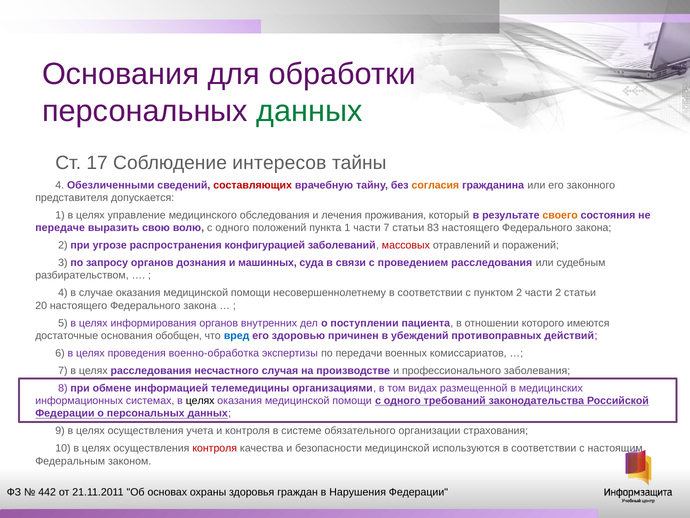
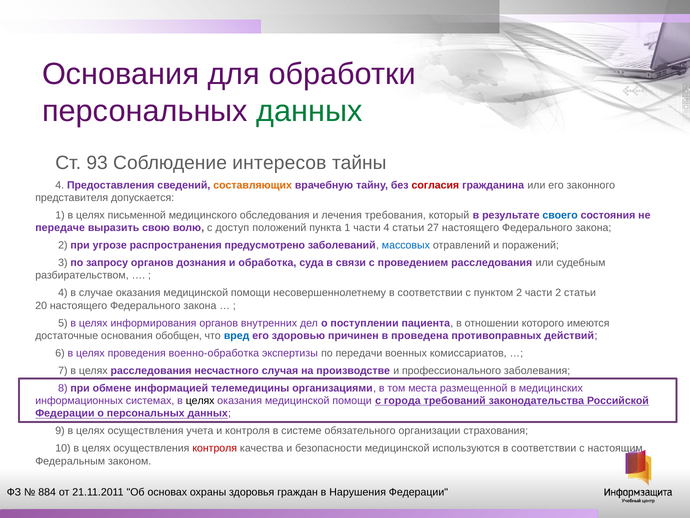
17: 17 -> 93
Обезличенными: Обезличенными -> Предоставления
составляющих colour: red -> orange
согласия colour: orange -> red
управление: управление -> письменной
проживания: проживания -> требования
своего colour: orange -> blue
волю с одного: одного -> доступ
части 7: 7 -> 4
83: 83 -> 27
конфигурацией: конфигурацией -> предусмотрено
массовых colour: red -> blue
машинных: машинных -> обработка
убеждений: убеждений -> проведена
видах: видах -> места
помощи с одного: одного -> города
442: 442 -> 884
